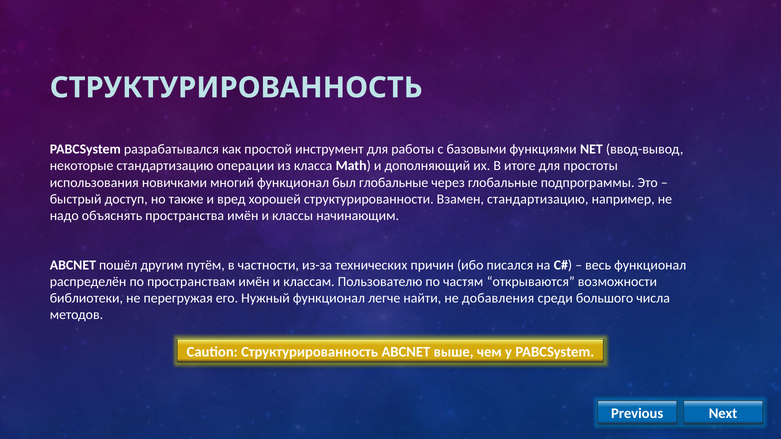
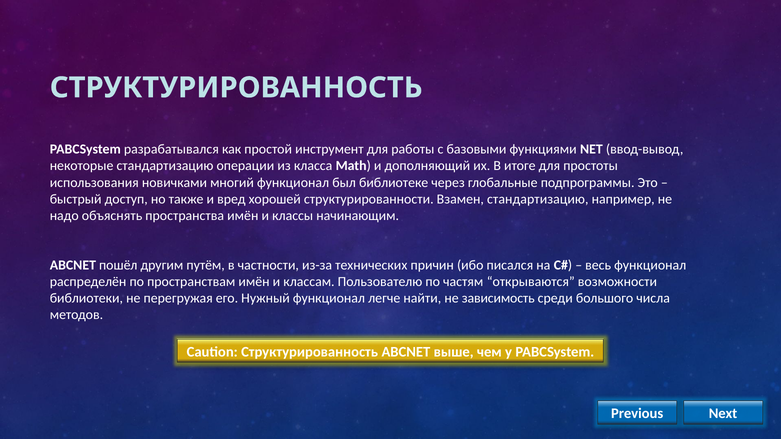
был глобальные: глобальные -> библиотеке
добавления: добавления -> зависимость
